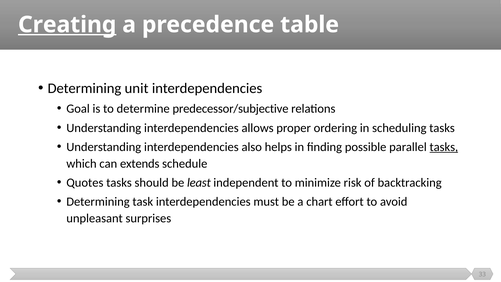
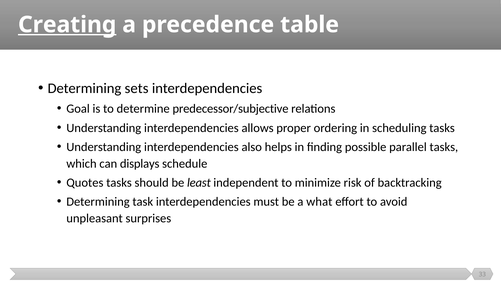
unit: unit -> sets
tasks at (444, 147) underline: present -> none
extends: extends -> displays
chart: chart -> what
